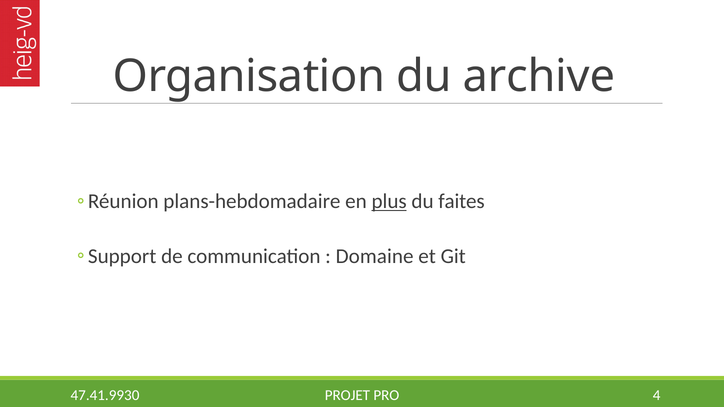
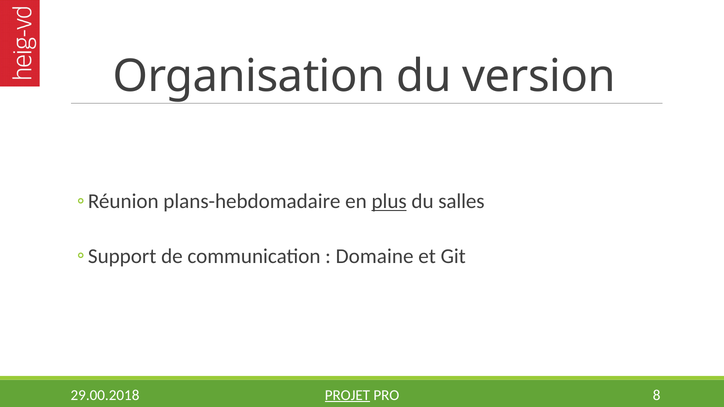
archive: archive -> version
faites: faites -> salles
PROJET underline: none -> present
4: 4 -> 8
47.41.9930: 47.41.9930 -> 29.00.2018
